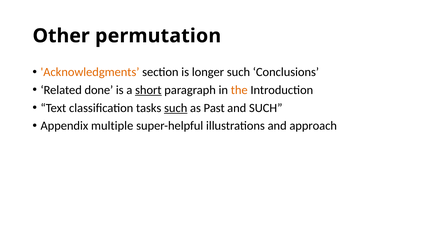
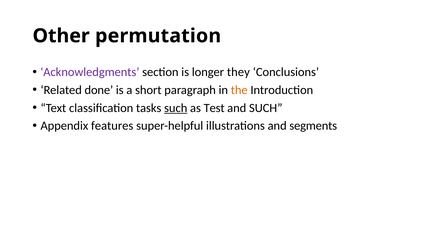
Acknowledgments colour: orange -> purple
longer such: such -> they
short underline: present -> none
Past: Past -> Test
multiple: multiple -> features
approach: approach -> segments
